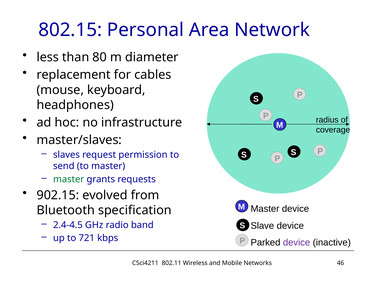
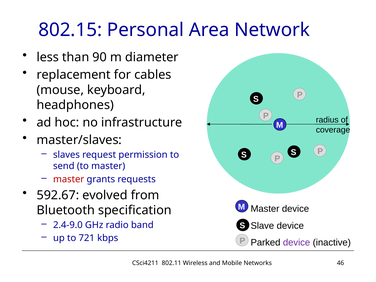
80: 80 -> 90
master at (69, 179) colour: green -> red
902.15: 902.15 -> 592.67
2.4-4.5: 2.4-4.5 -> 2.4-9.0
